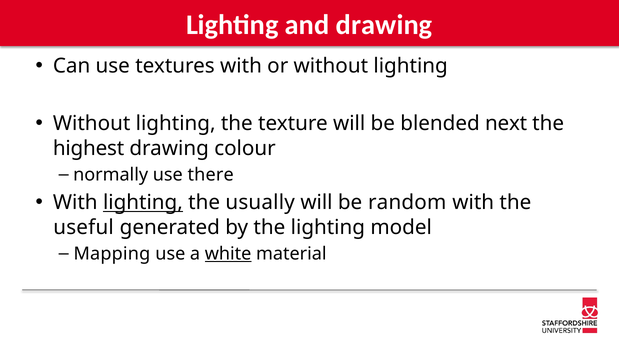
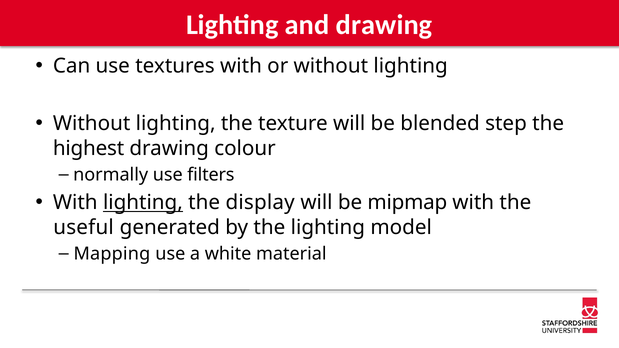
next: next -> step
there: there -> filters
usually: usually -> display
random: random -> mipmap
white underline: present -> none
